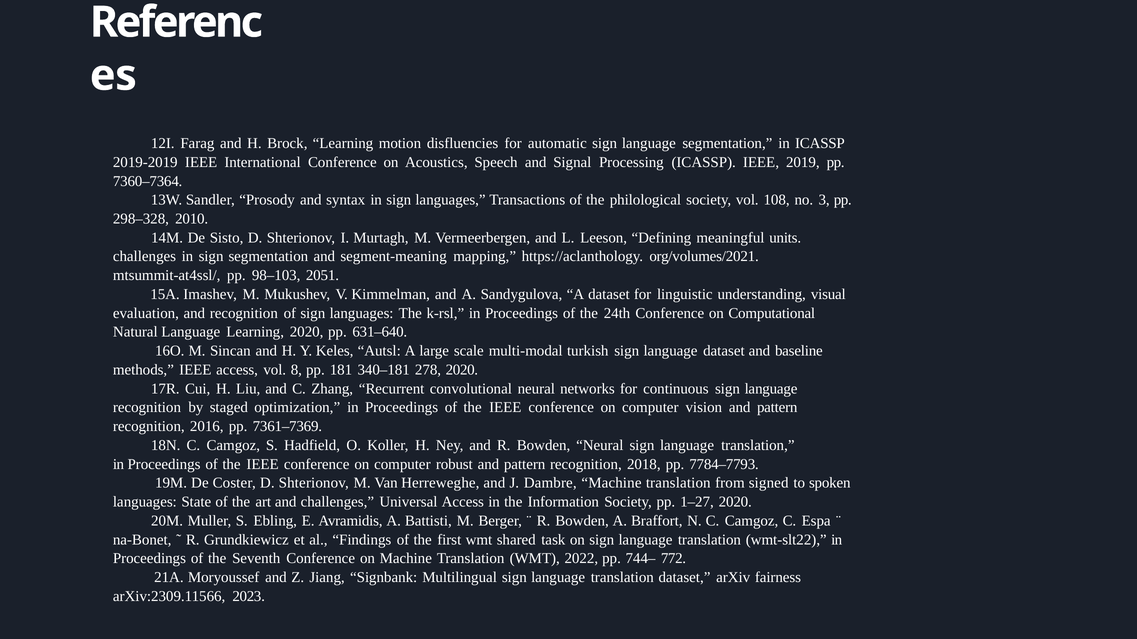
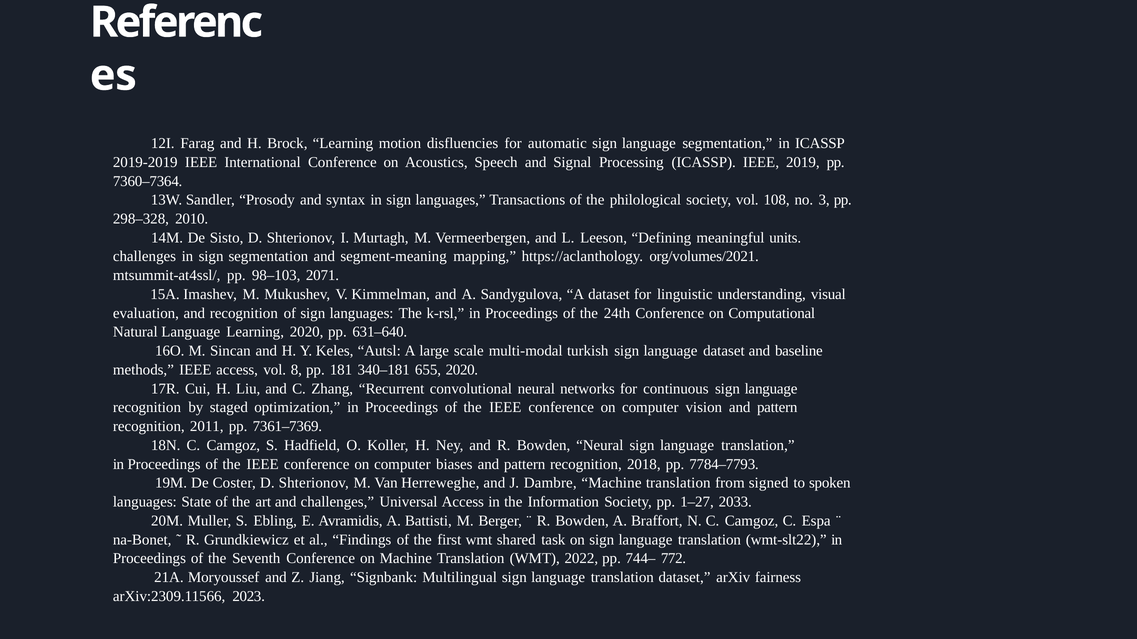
2051: 2051 -> 2071
278: 278 -> 655
2016: 2016 -> 2011
robust: robust -> biases
1–27 2020: 2020 -> 2033
